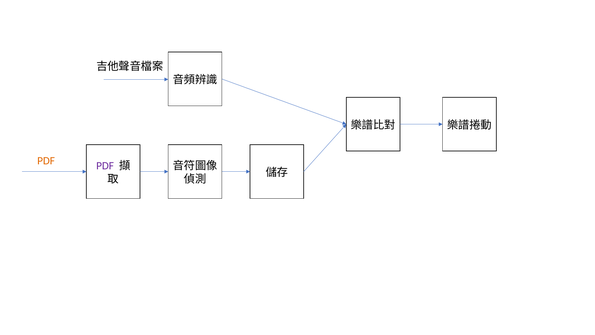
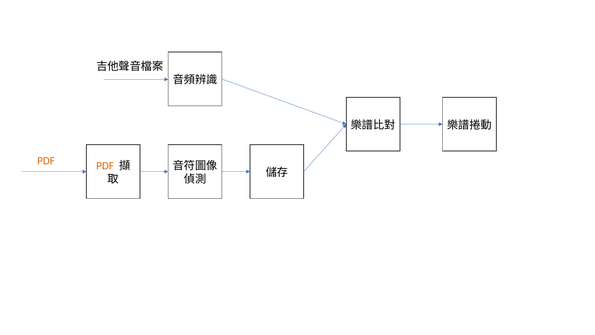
PDF at (105, 166) colour: purple -> orange
